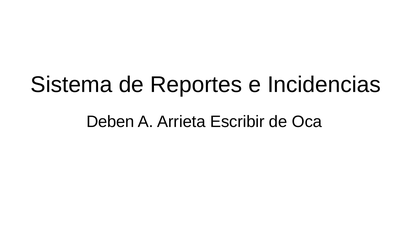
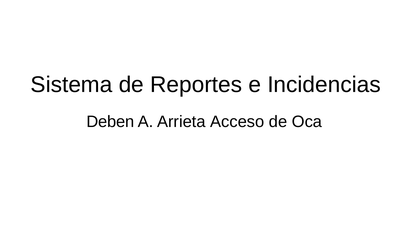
Escribir: Escribir -> Acceso
